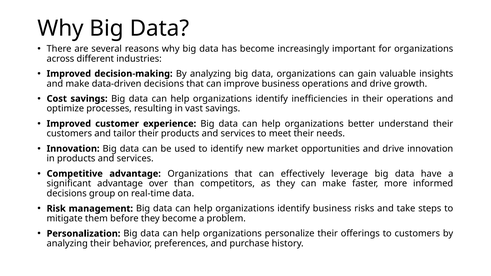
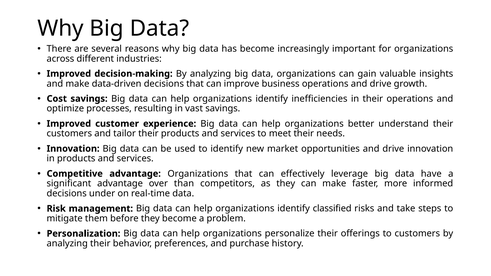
group: group -> under
identify business: business -> classified
